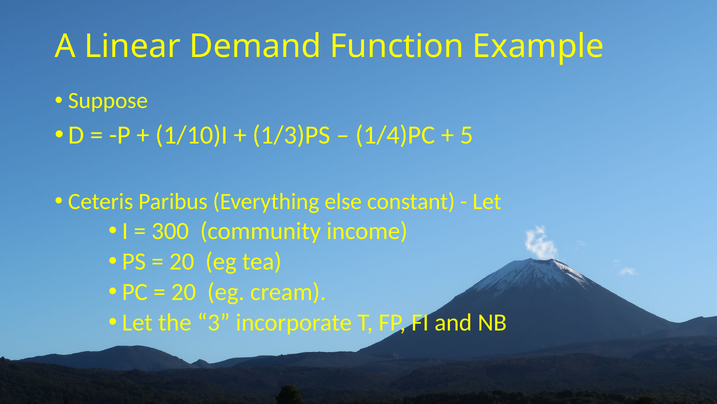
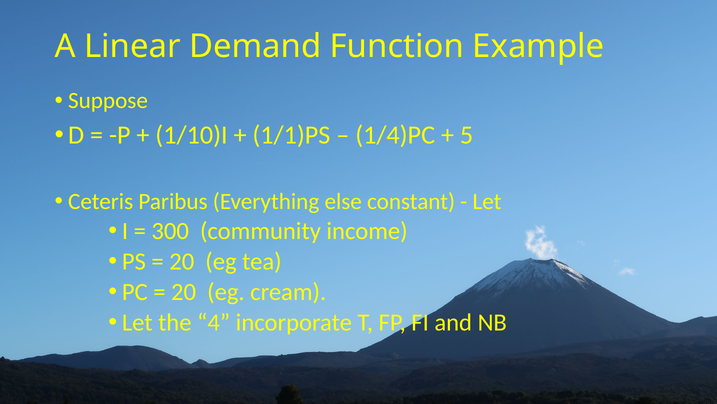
1/3)PS: 1/3)PS -> 1/1)PS
3: 3 -> 4
